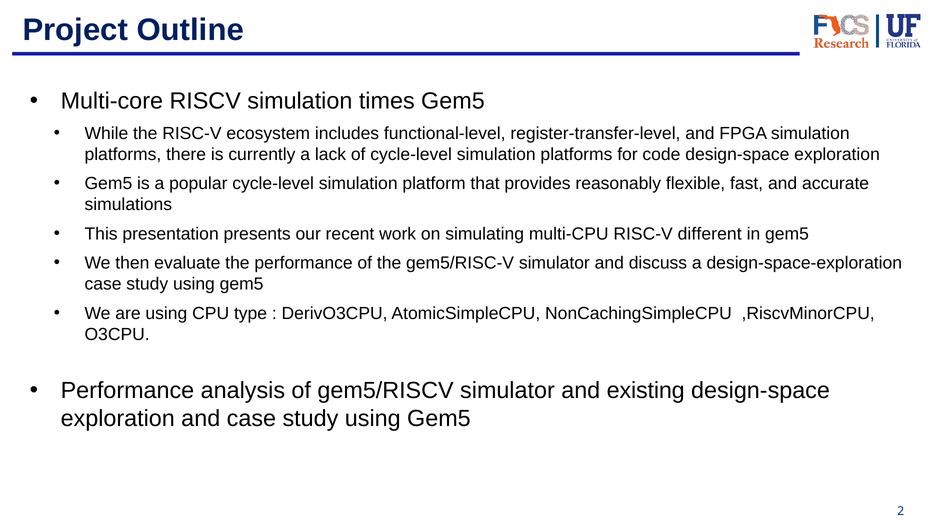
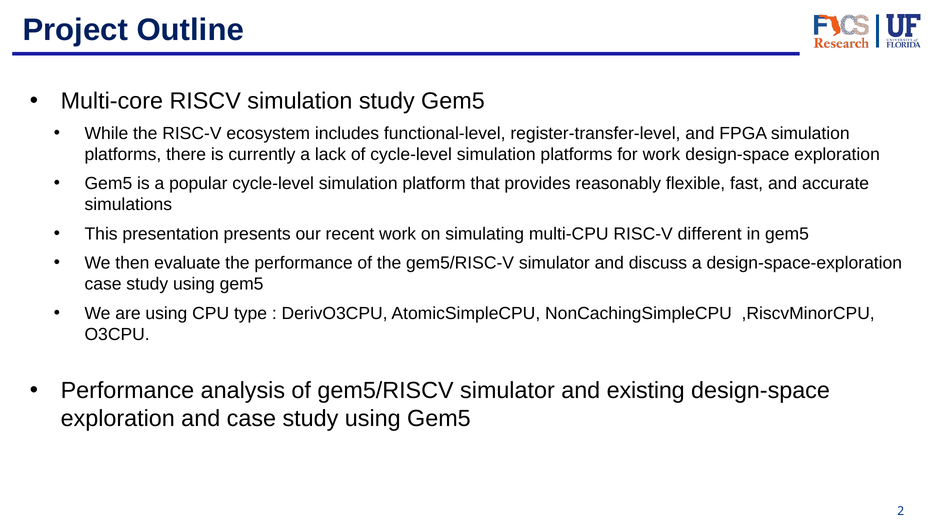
simulation times: times -> study
for code: code -> work
